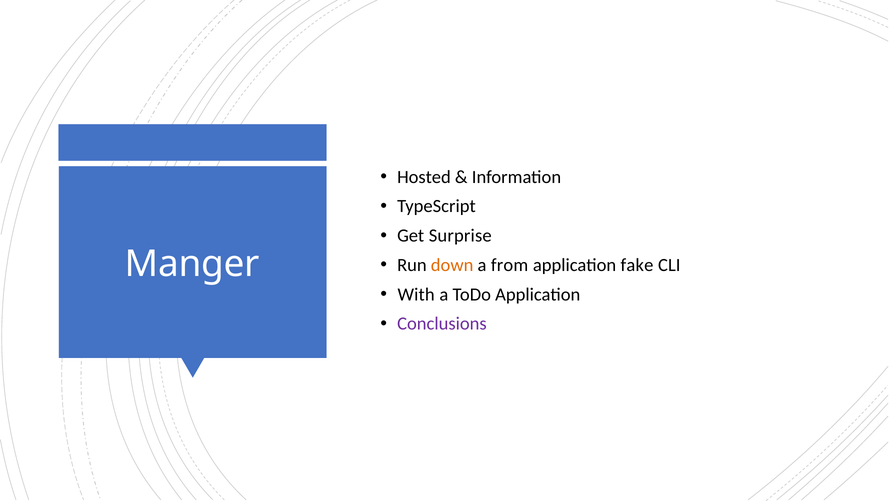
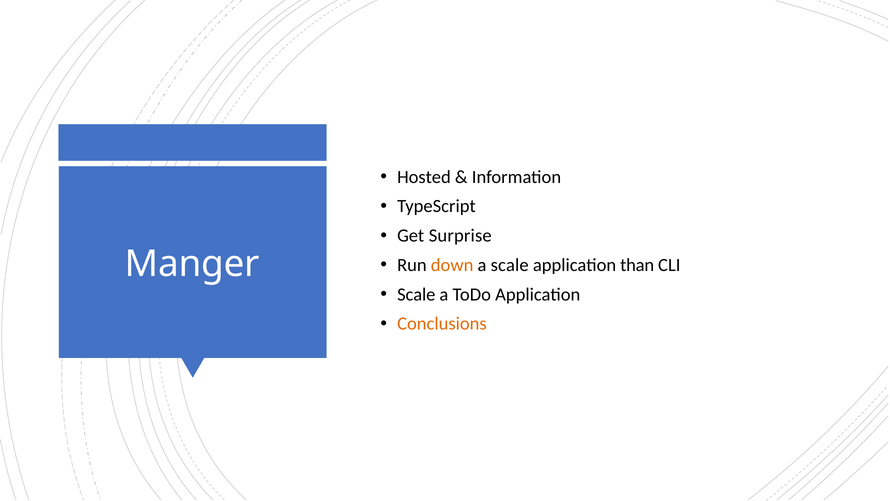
a from: from -> scale
fake: fake -> than
With at (416, 294): With -> Scale
Conclusions colour: purple -> orange
